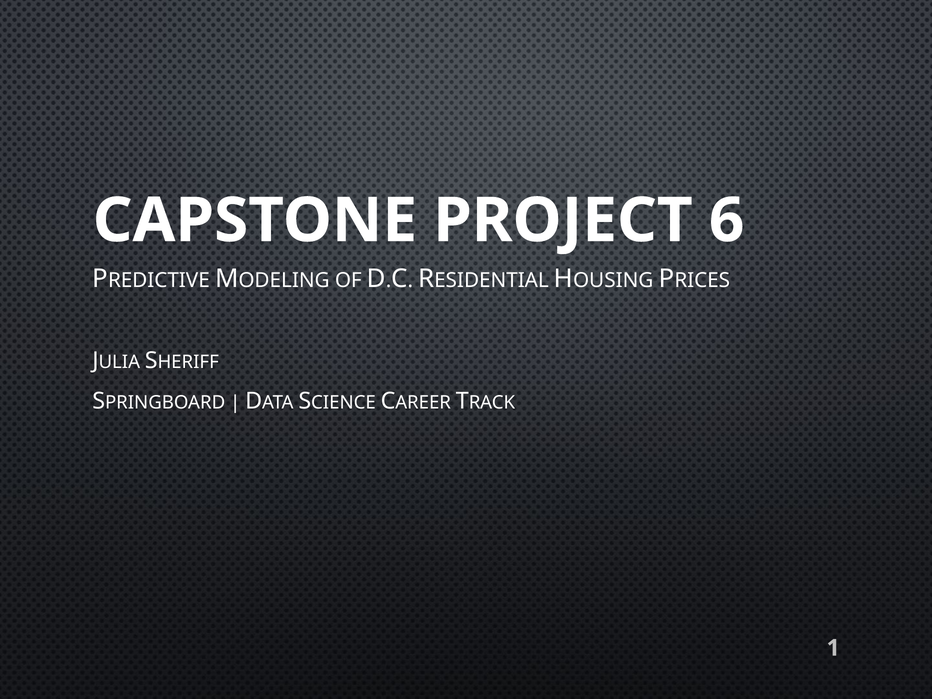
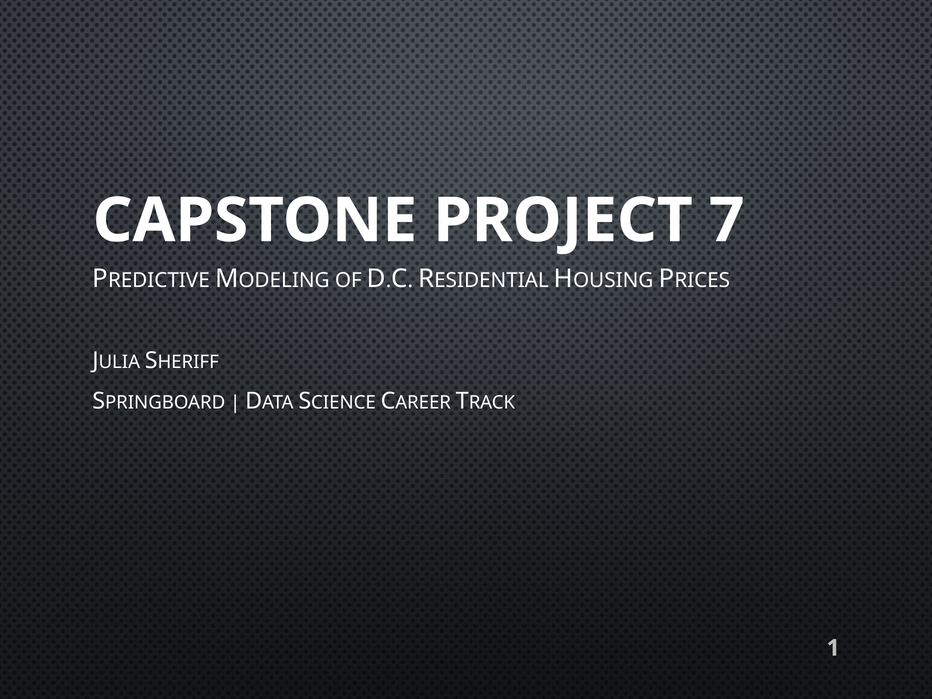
6: 6 -> 7
